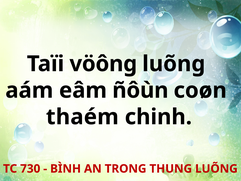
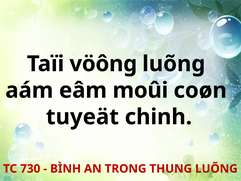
ñôùn: ñôùn -> moûi
thaém: thaém -> tuyeät
